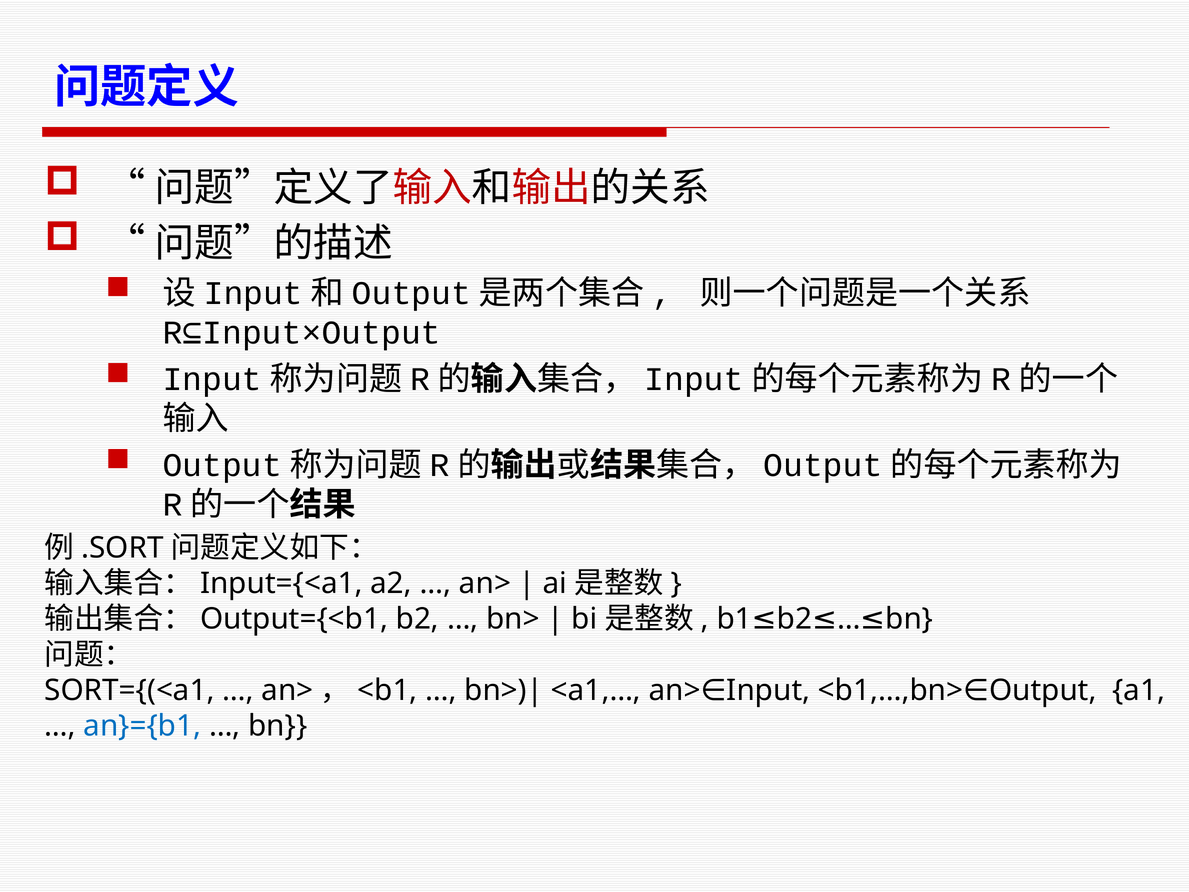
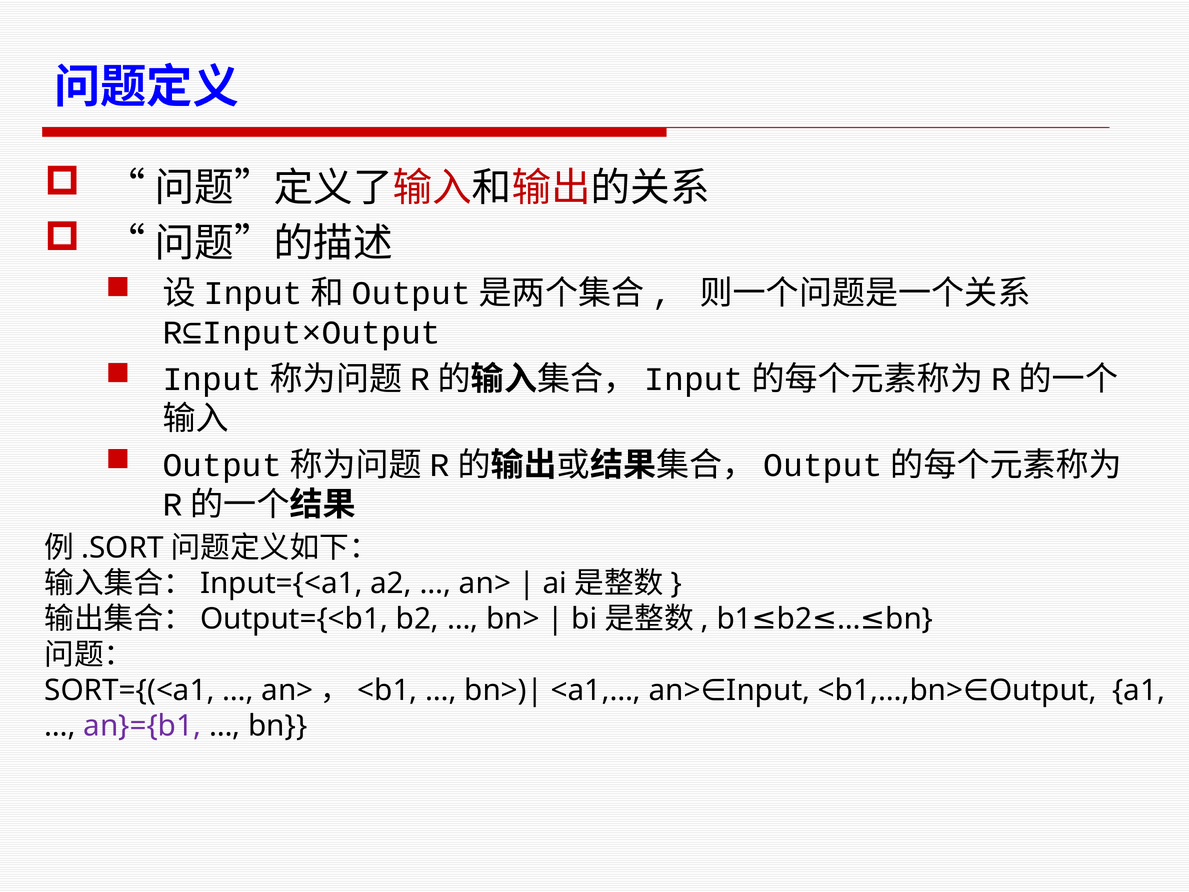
an}={b1 colour: blue -> purple
